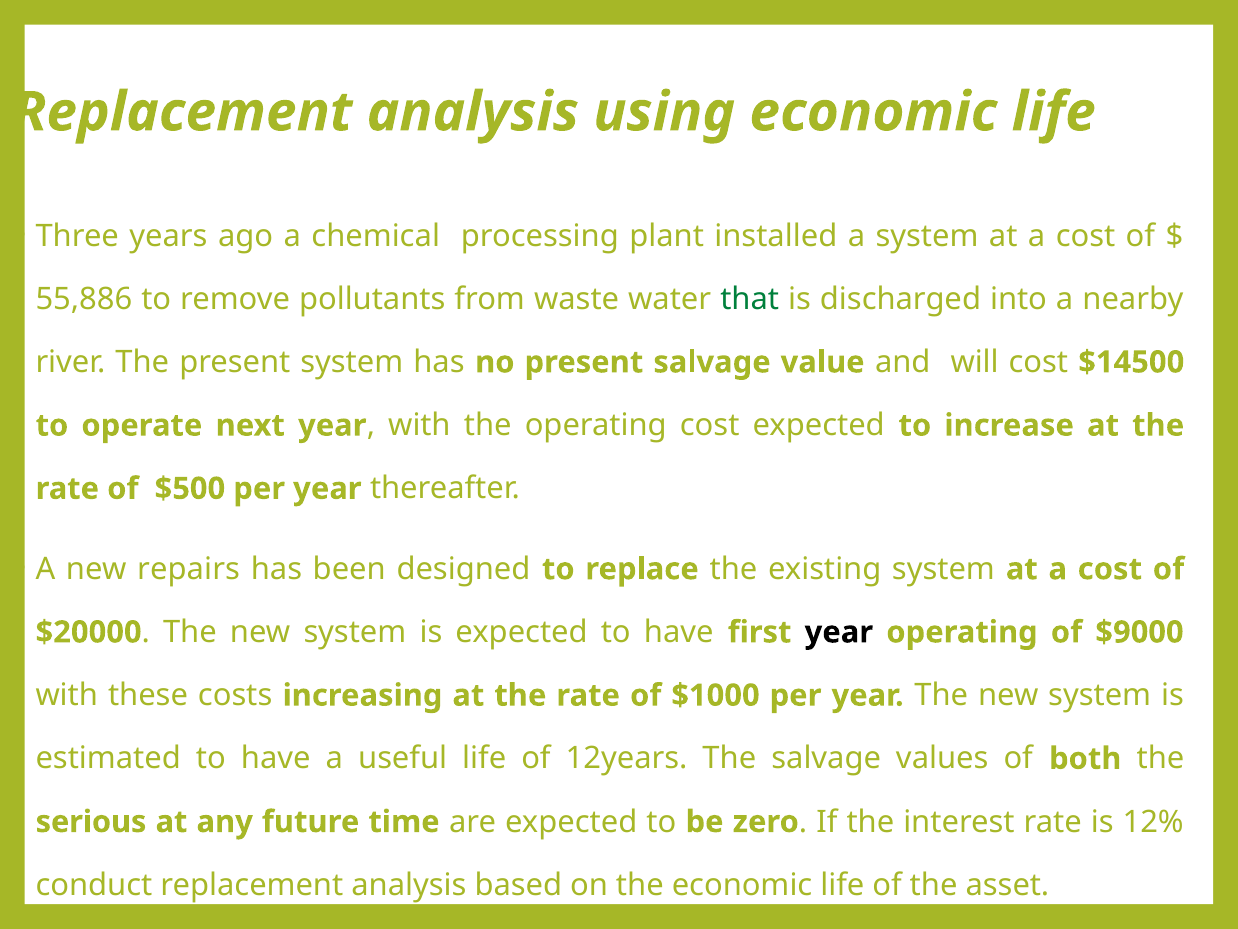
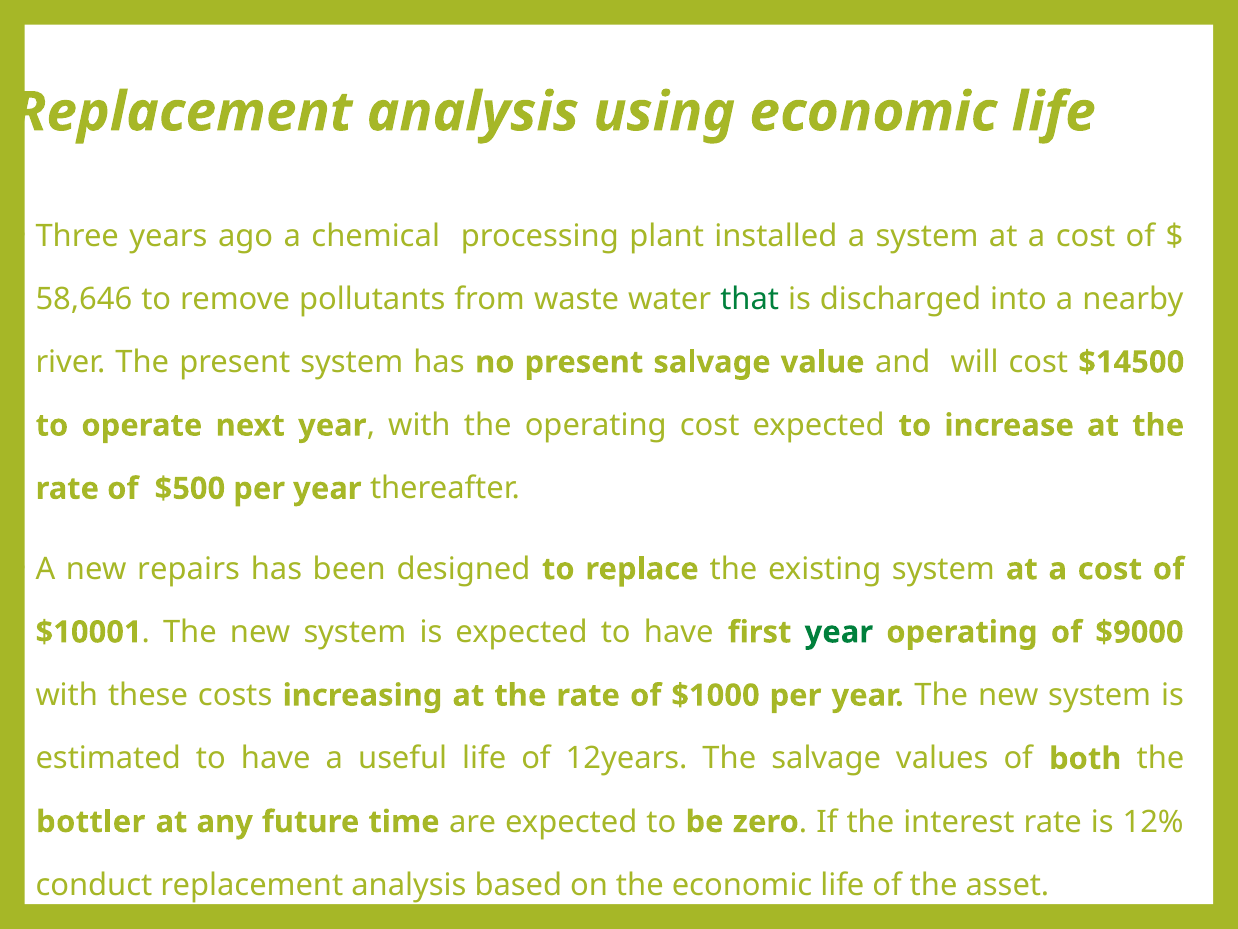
55,886: 55,886 -> 58,646
$20000: $20000 -> $10001
year at (839, 632) colour: black -> green
serious: serious -> bottler
